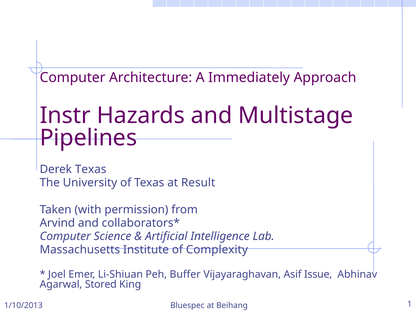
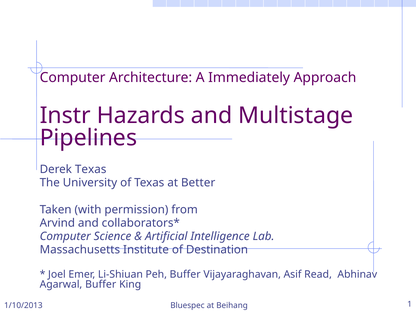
Result: Result -> Better
Complexity: Complexity -> Destination
Issue: Issue -> Read
Agarwal Stored: Stored -> Buffer
